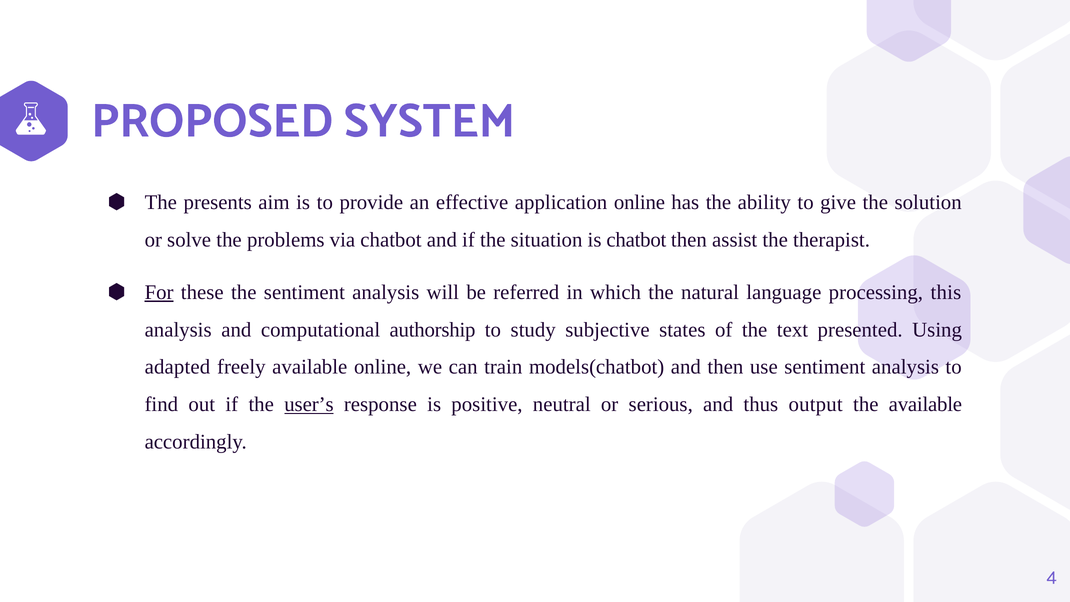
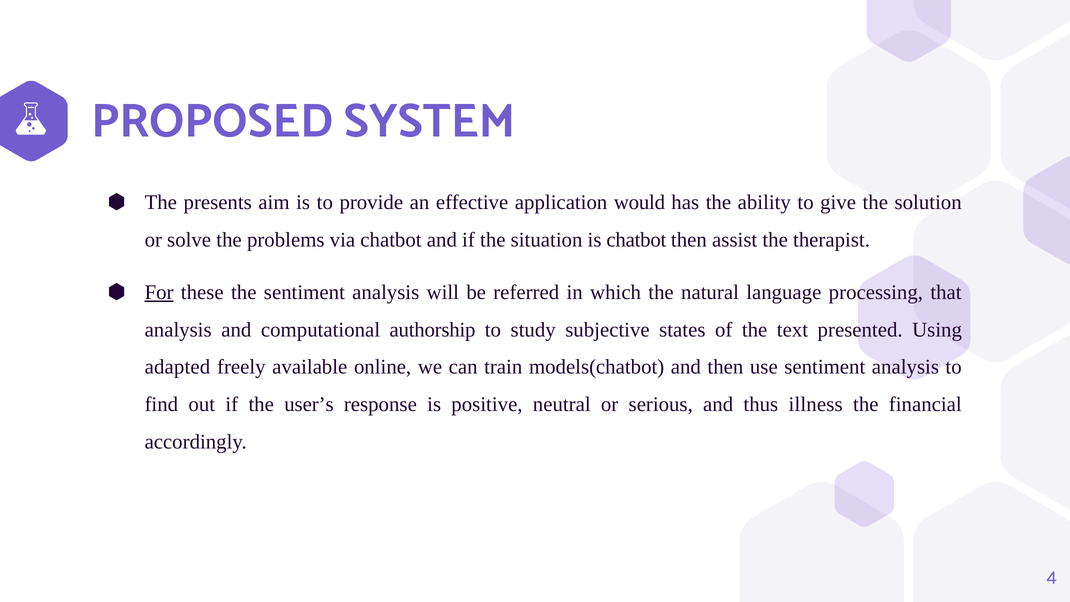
application online: online -> would
this: this -> that
user’s underline: present -> none
output: output -> illness
the available: available -> financial
